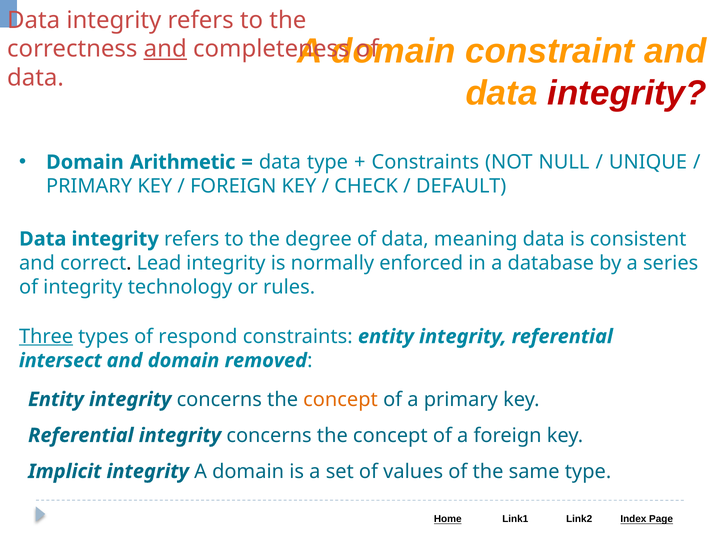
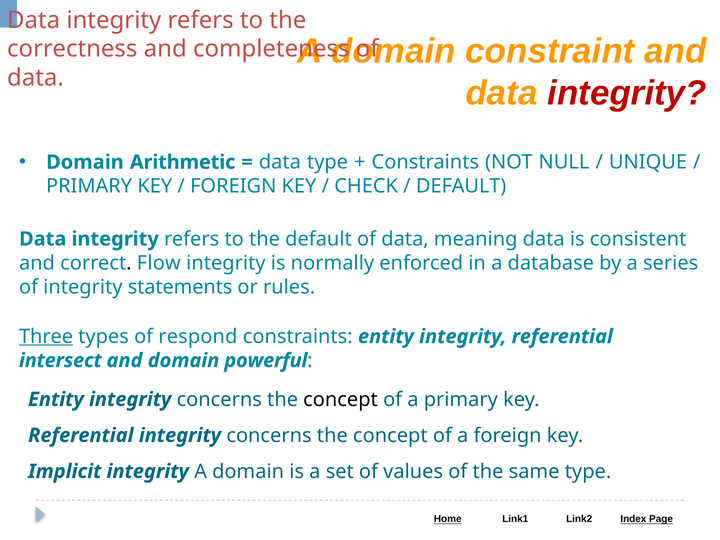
and at (165, 49) underline: present -> none
the degree: degree -> default
Lead: Lead -> Flow
technology: technology -> statements
removed: removed -> powerful
concept at (341, 399) colour: orange -> black
